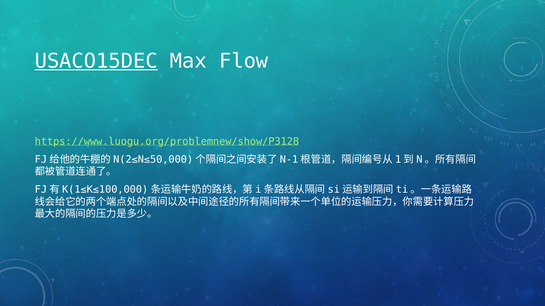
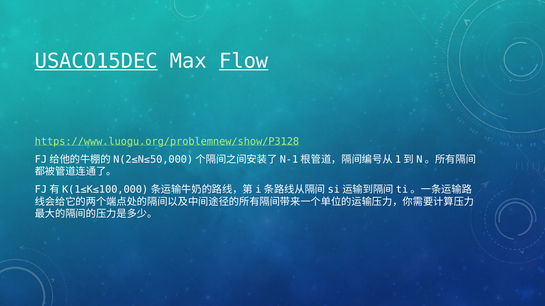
Flow underline: none -> present
